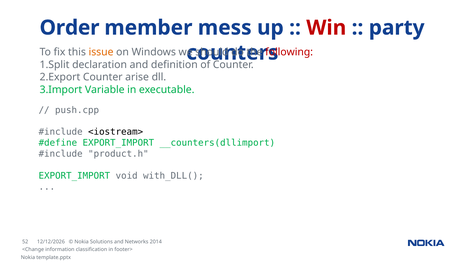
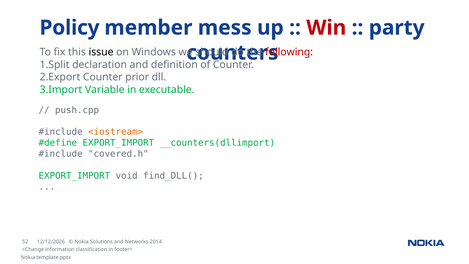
Order: Order -> Policy
issue colour: orange -> black
arise: arise -> prior
<iostream> colour: black -> orange
product.h: product.h -> covered.h
with_DLL(: with_DLL( -> find_DLL(
